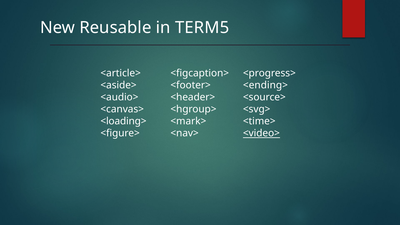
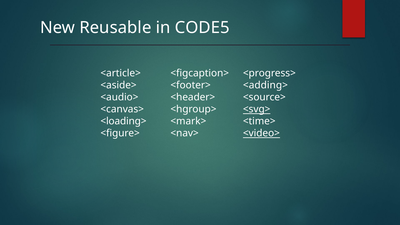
TERM5: TERM5 -> CODE5
<ending>: <ending> -> <adding>
<svg> underline: none -> present
